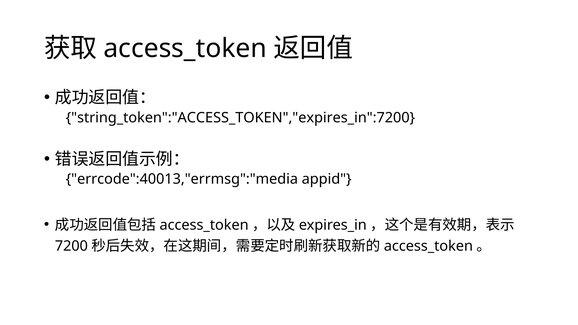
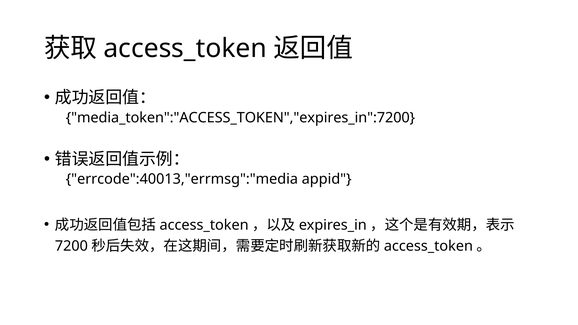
string_token":"ACCESS_TOKEN","expires_in":7200: string_token":"ACCESS_TOKEN","expires_in":7200 -> media_token":"ACCESS_TOKEN","expires_in":7200
